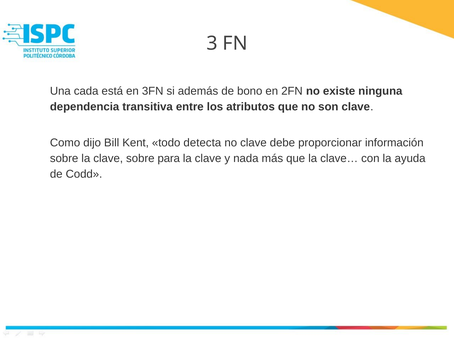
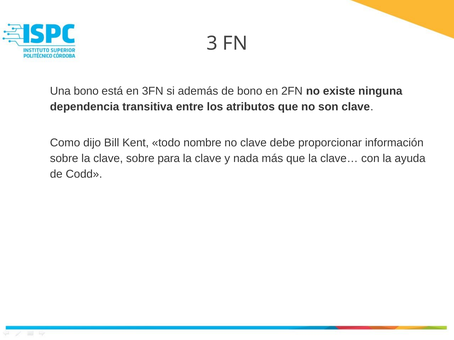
Una cada: cada -> bono
detecta: detecta -> nombre
